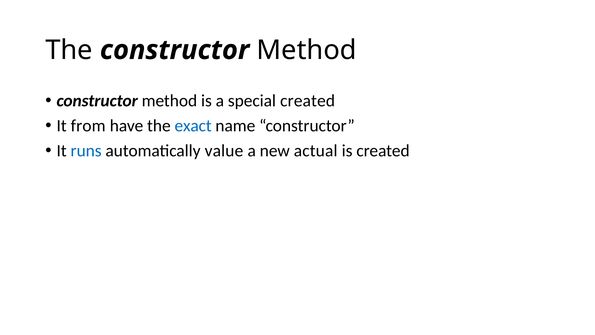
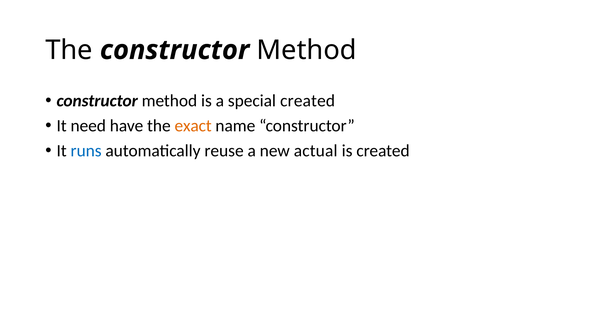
from: from -> need
exact colour: blue -> orange
value: value -> reuse
